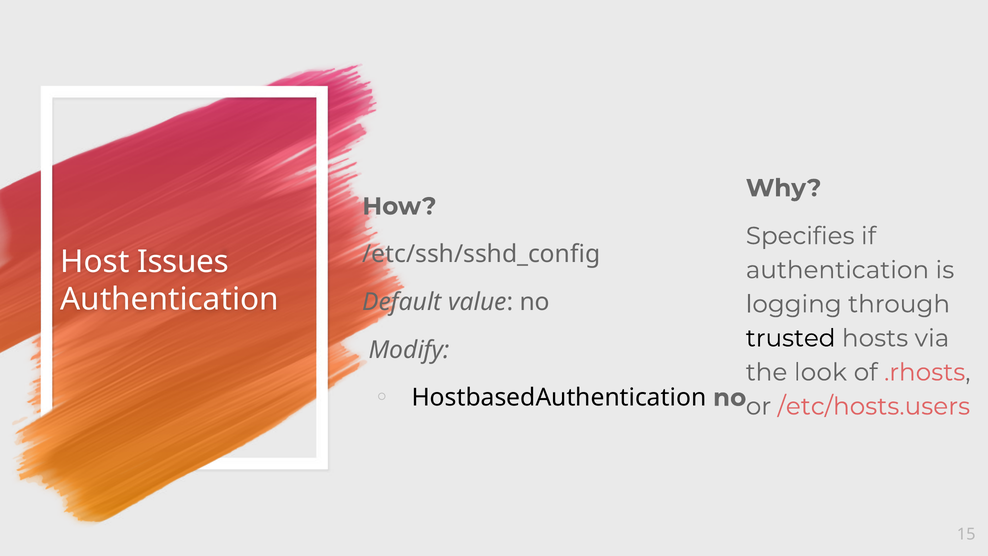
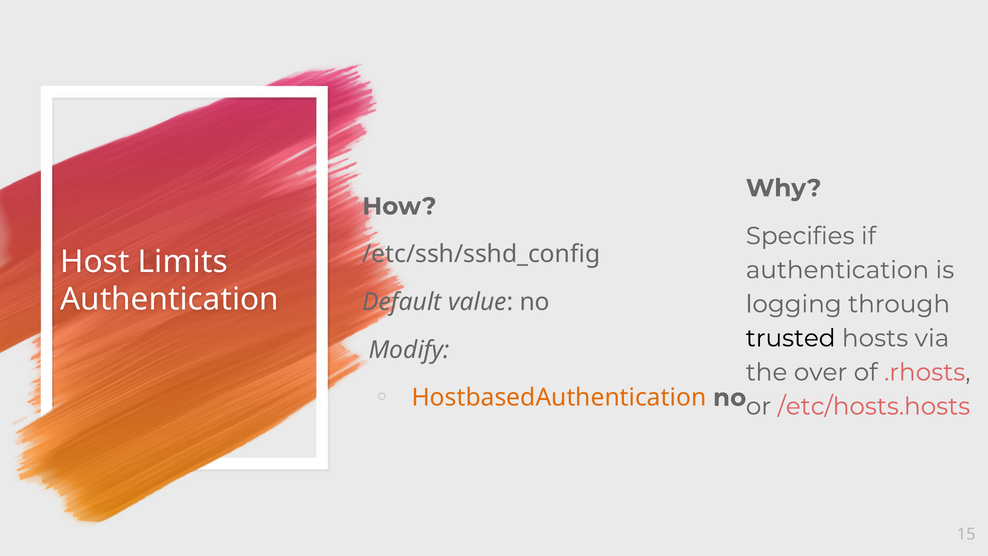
Issues: Issues -> Limits
look: look -> over
HostbasedAuthentication colour: black -> orange
/etc/hosts.users: /etc/hosts.users -> /etc/hosts.hosts
